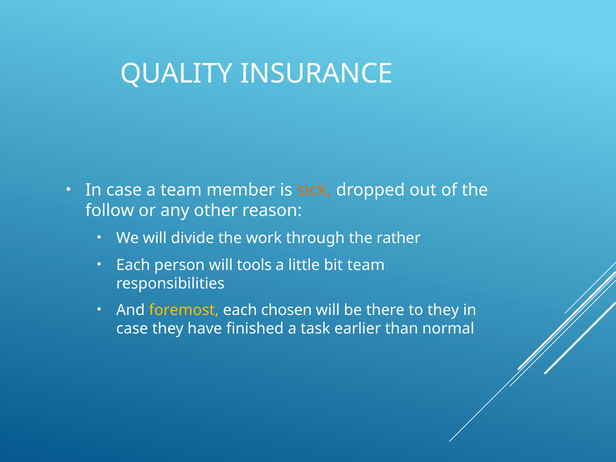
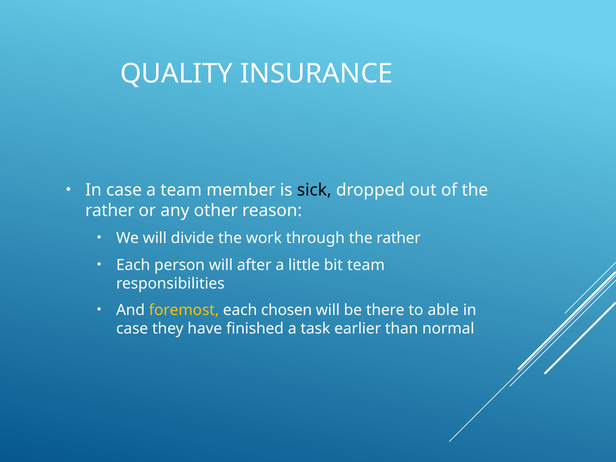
sick colour: orange -> black
follow at (110, 211): follow -> rather
tools: tools -> after
to they: they -> able
